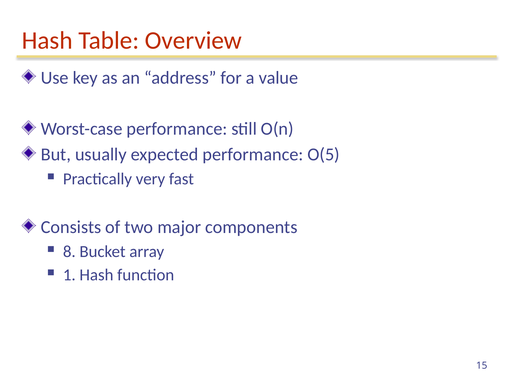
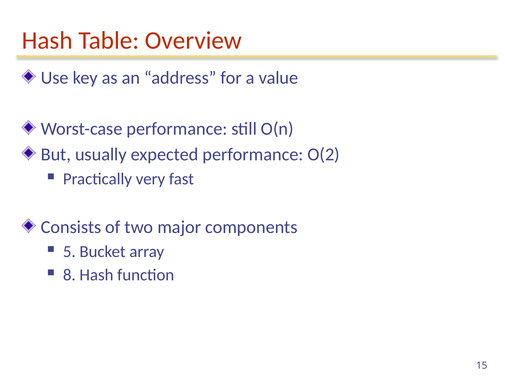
O(5: O(5 -> O(2
8: 8 -> 5
1: 1 -> 8
